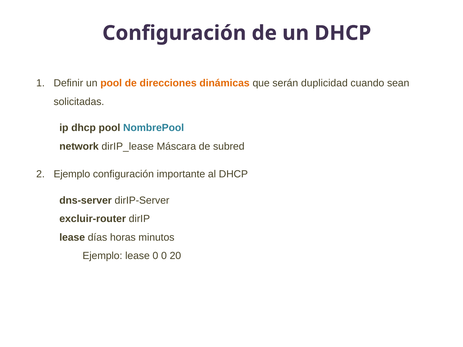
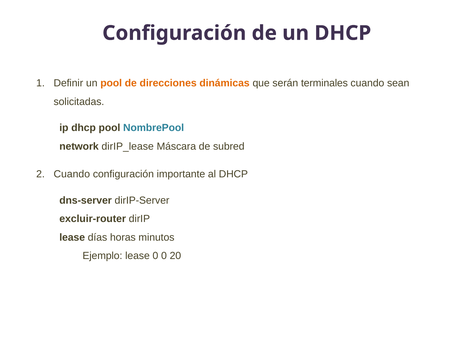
duplicidad: duplicidad -> terminales
Ejemplo at (72, 174): Ejemplo -> Cuando
